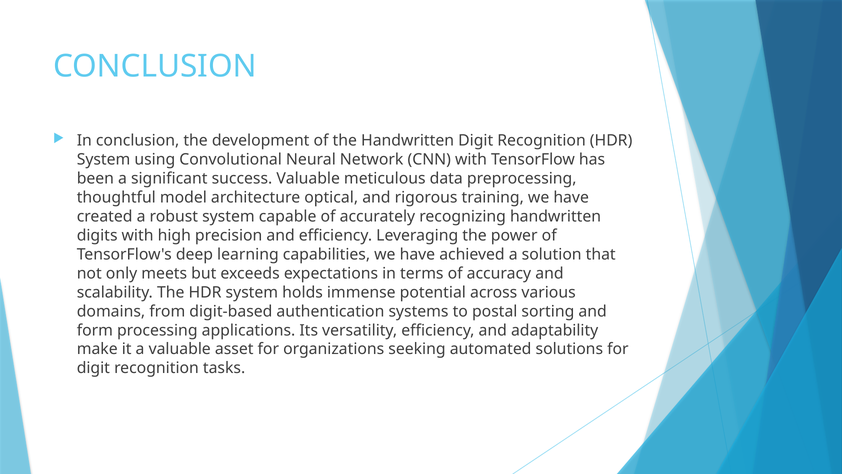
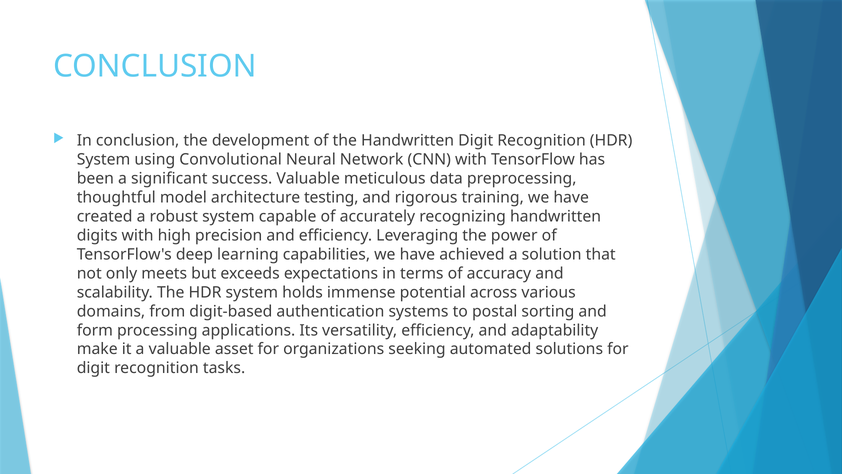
optical: optical -> testing
